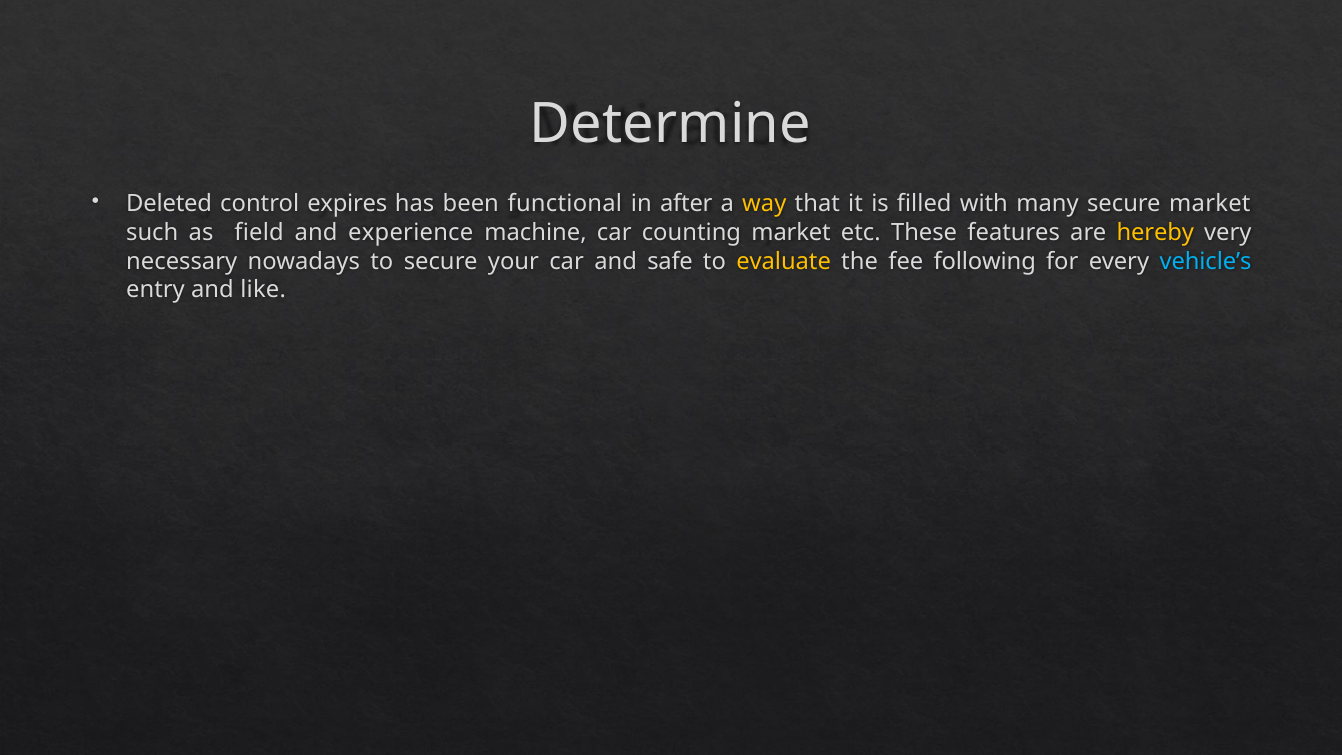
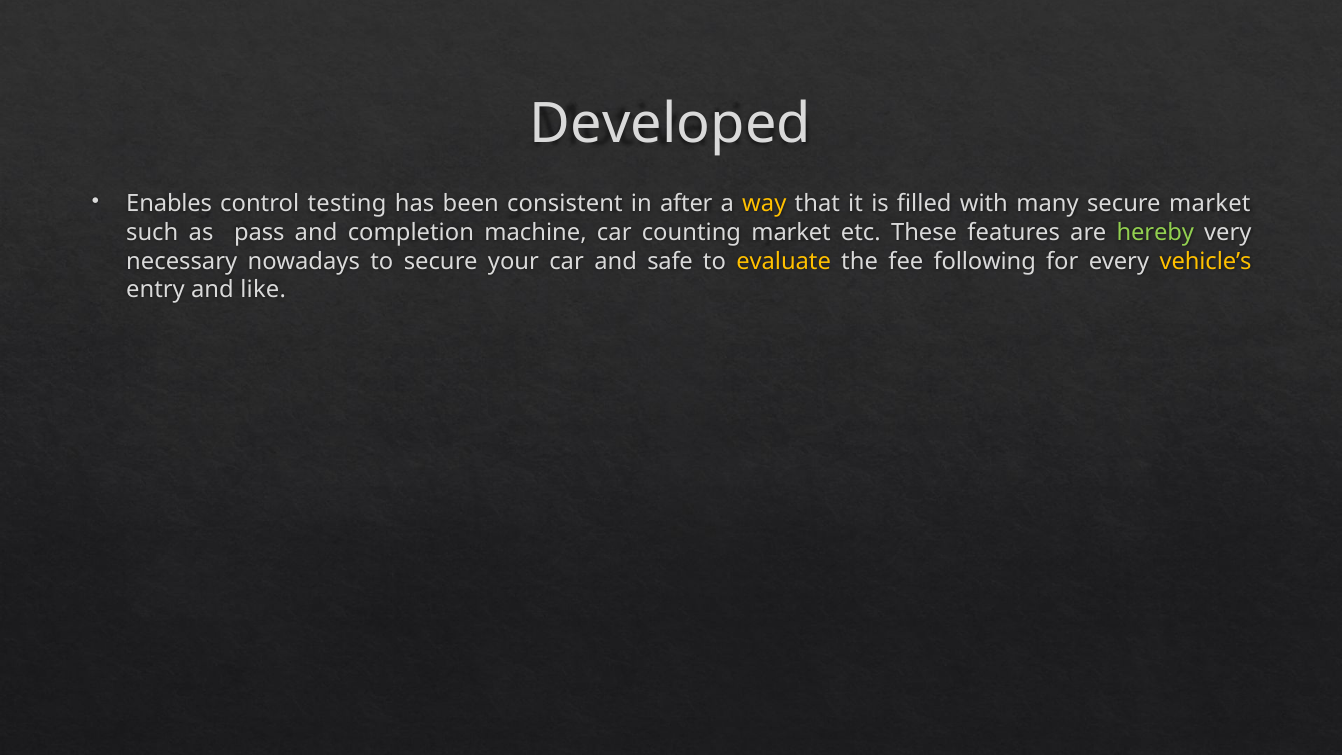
Determine: Determine -> Developed
Deleted: Deleted -> Enables
expires: expires -> testing
functional: functional -> consistent
field: field -> pass
experience: experience -> completion
hereby colour: yellow -> light green
vehicle’s colour: light blue -> yellow
